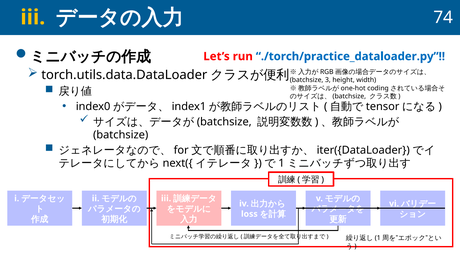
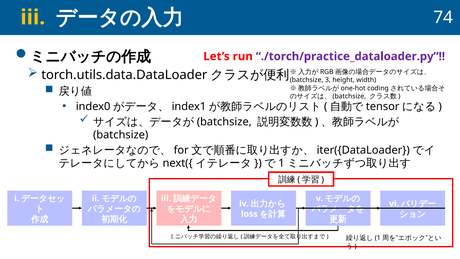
./torch/practice_dataloader.py colour: blue -> purple
